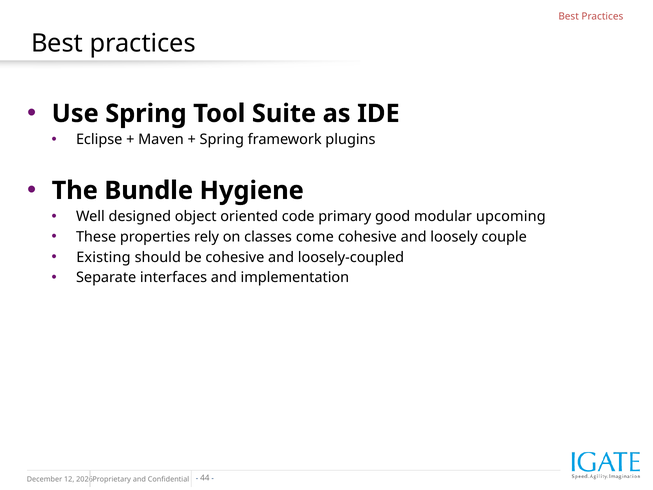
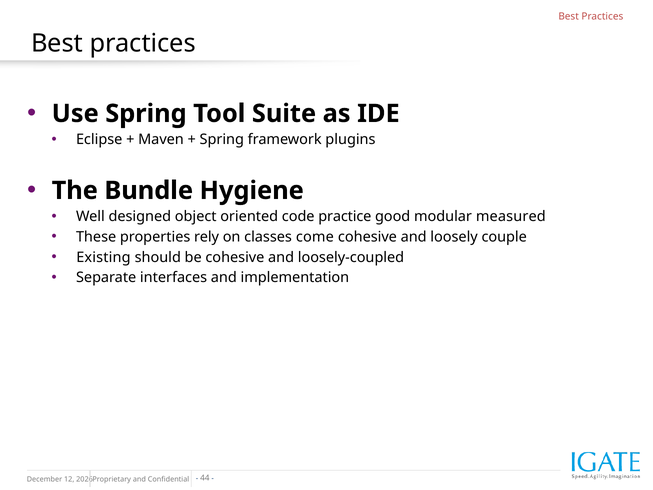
primary: primary -> practice
upcoming: upcoming -> measured
